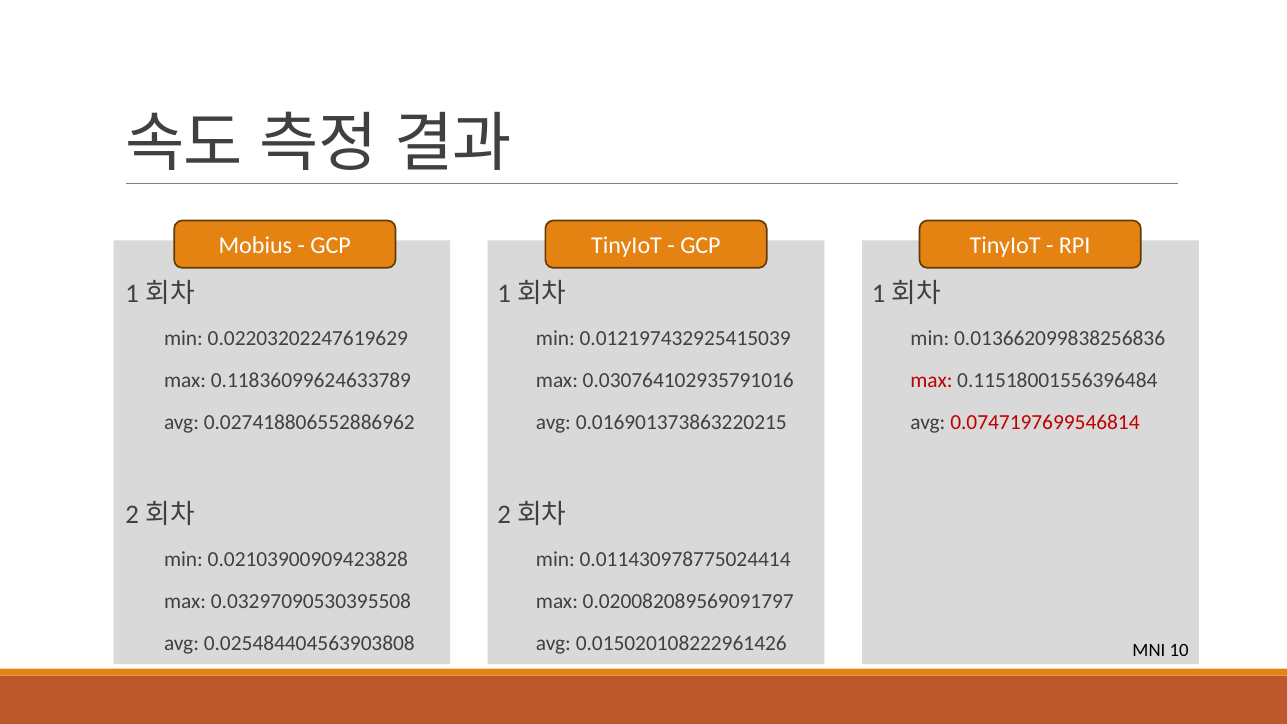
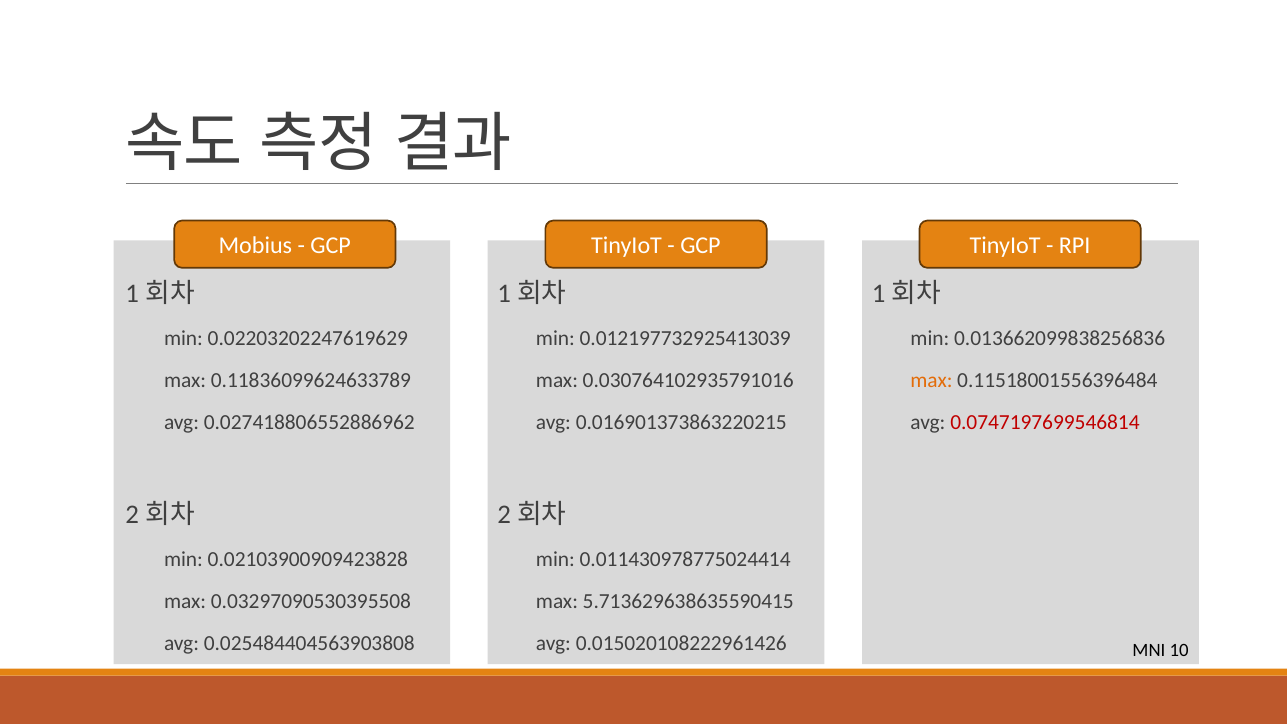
0.012197432925415039: 0.012197432925415039 -> 0.012197732925413039
max at (932, 380) colour: red -> orange
0.020082089569091797: 0.020082089569091797 -> 5.713629638635590415
